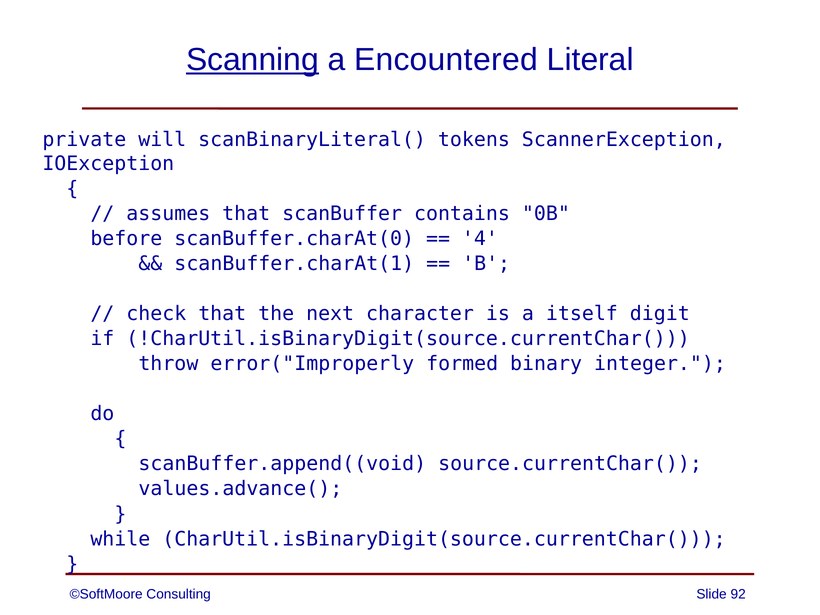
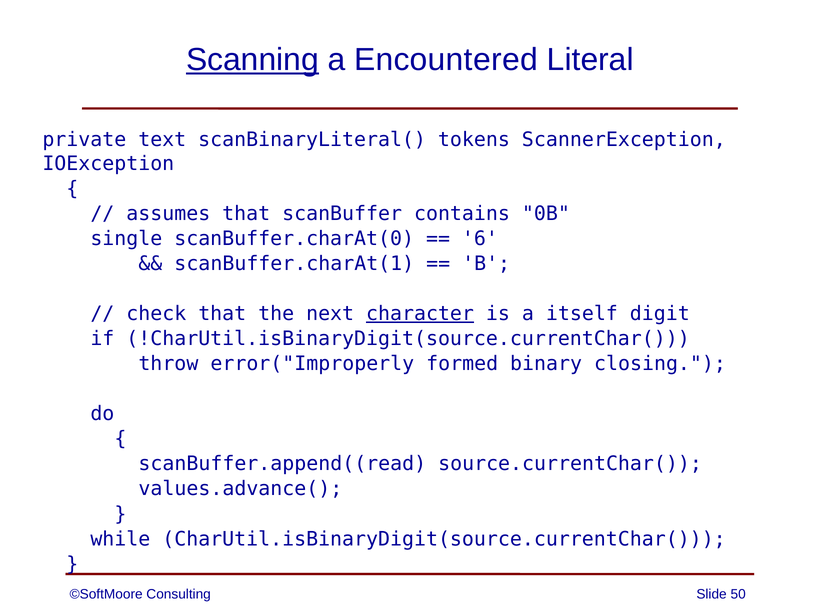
will: will -> text
before: before -> single
4: 4 -> 6
character underline: none -> present
integer: integer -> closing
scanBuffer.append((void: scanBuffer.append((void -> scanBuffer.append((read
92: 92 -> 50
